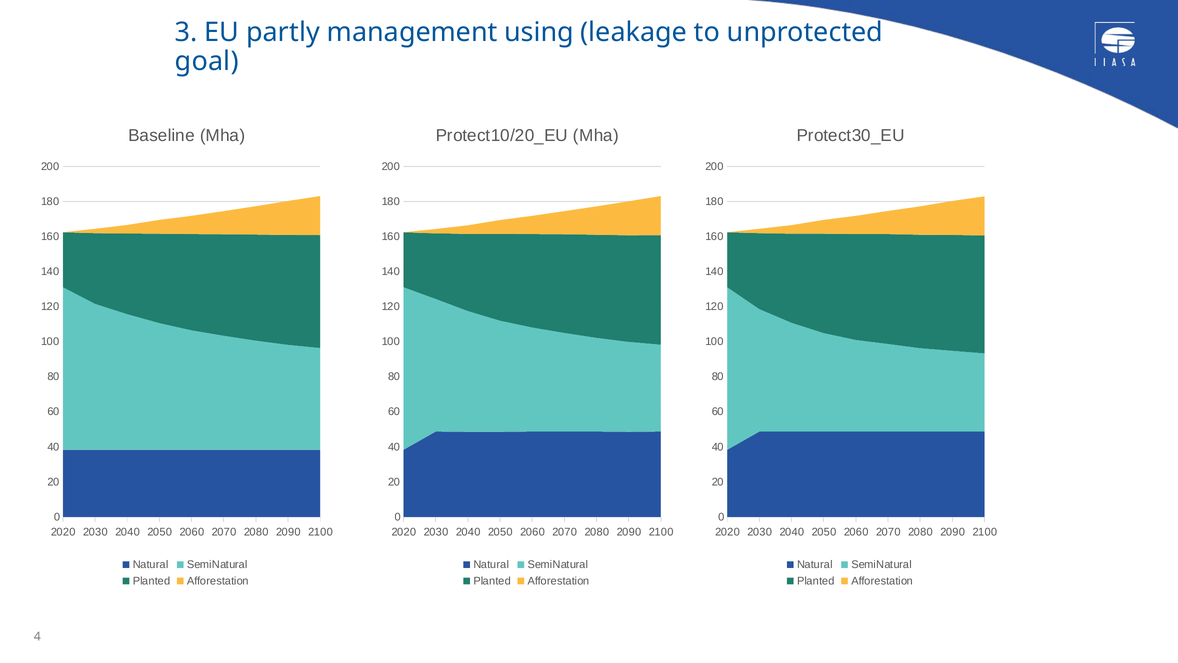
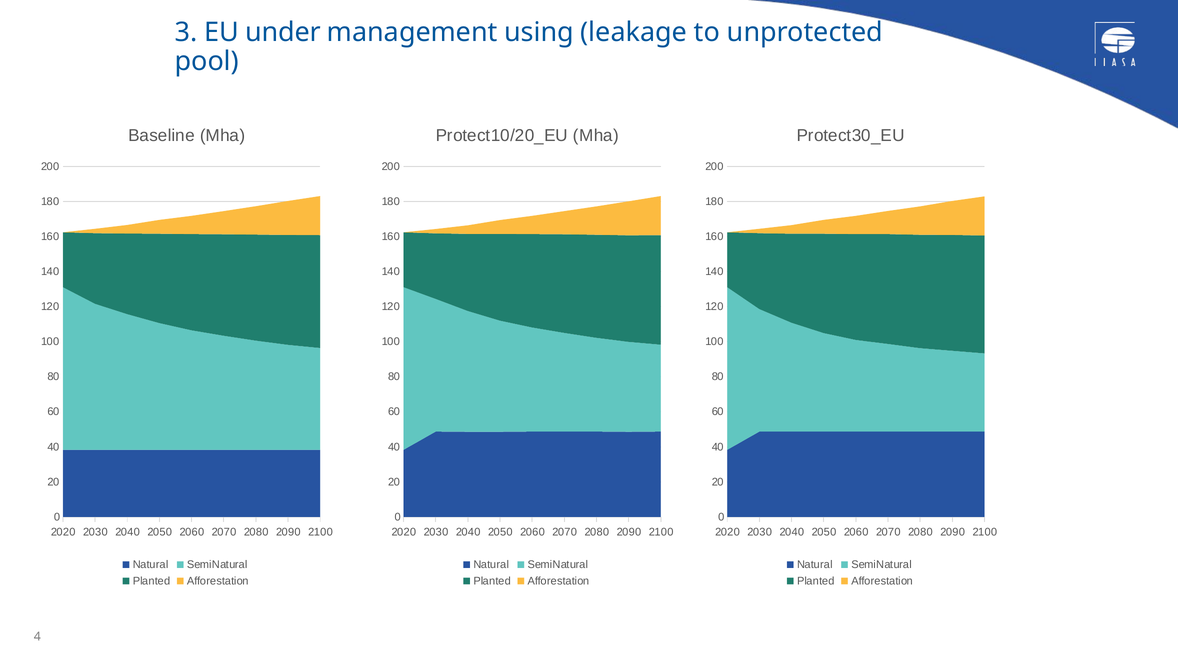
partly: partly -> under
goal: goal -> pool
